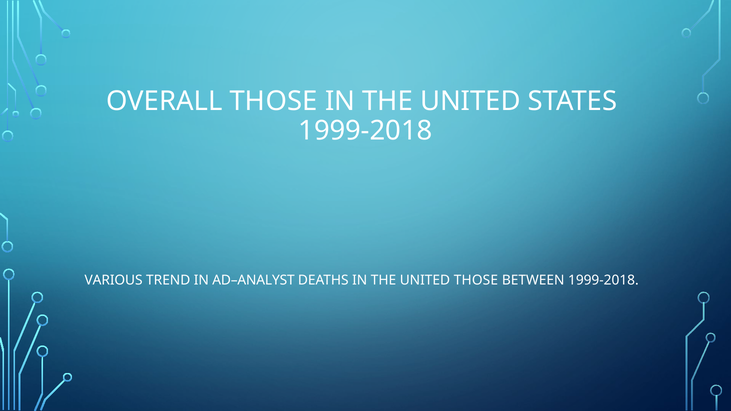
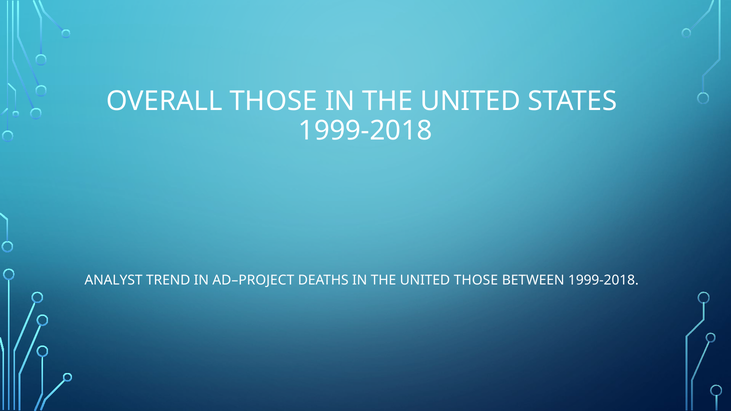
VARIOUS: VARIOUS -> ANALYST
AD–ANALYST: AD–ANALYST -> AD–PROJECT
